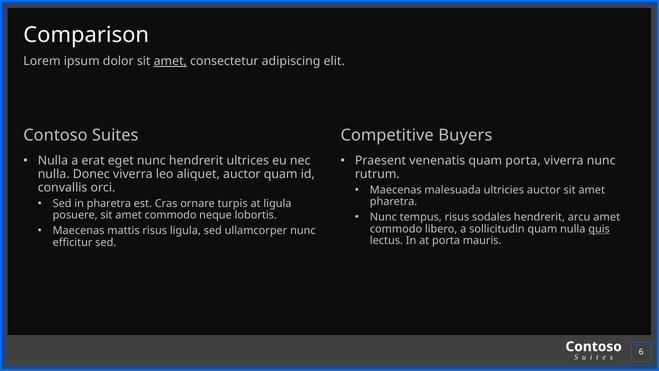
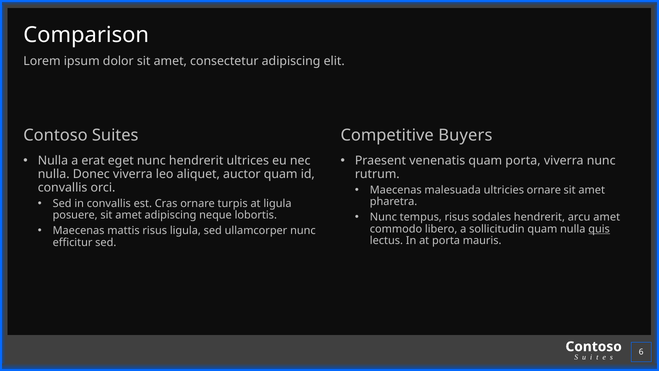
amet at (170, 61) underline: present -> none
ultricies auctor: auctor -> ornare
in pharetra: pharetra -> convallis
sit amet commodo: commodo -> adipiscing
